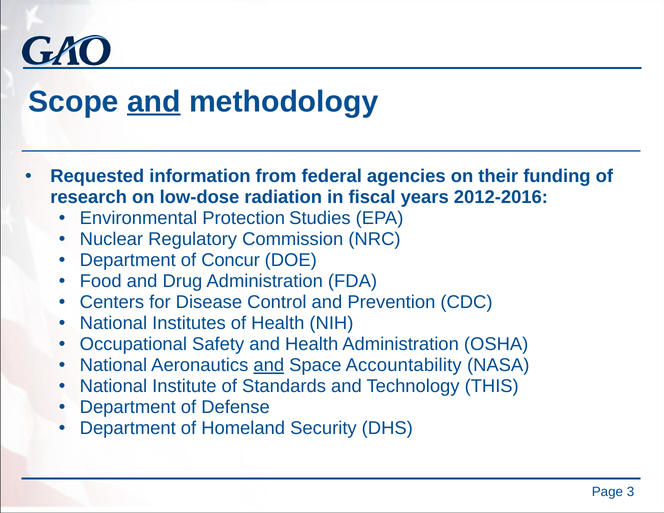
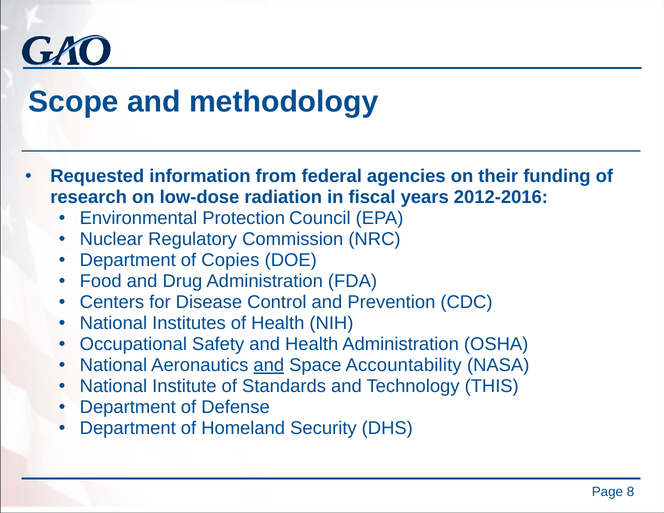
and at (154, 102) underline: present -> none
Studies: Studies -> Council
Concur: Concur -> Copies
3: 3 -> 8
